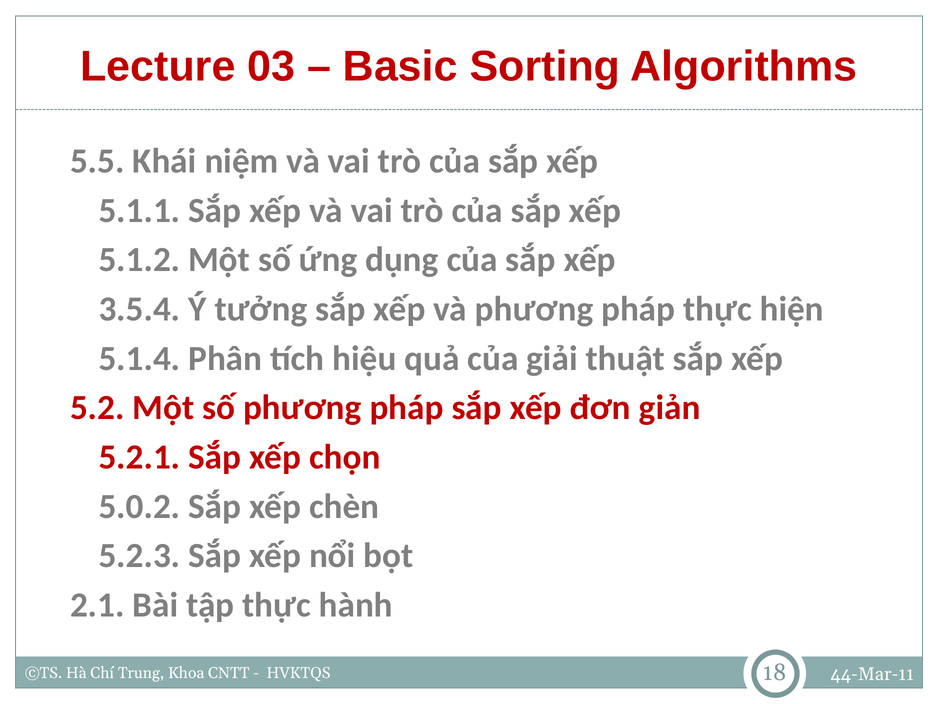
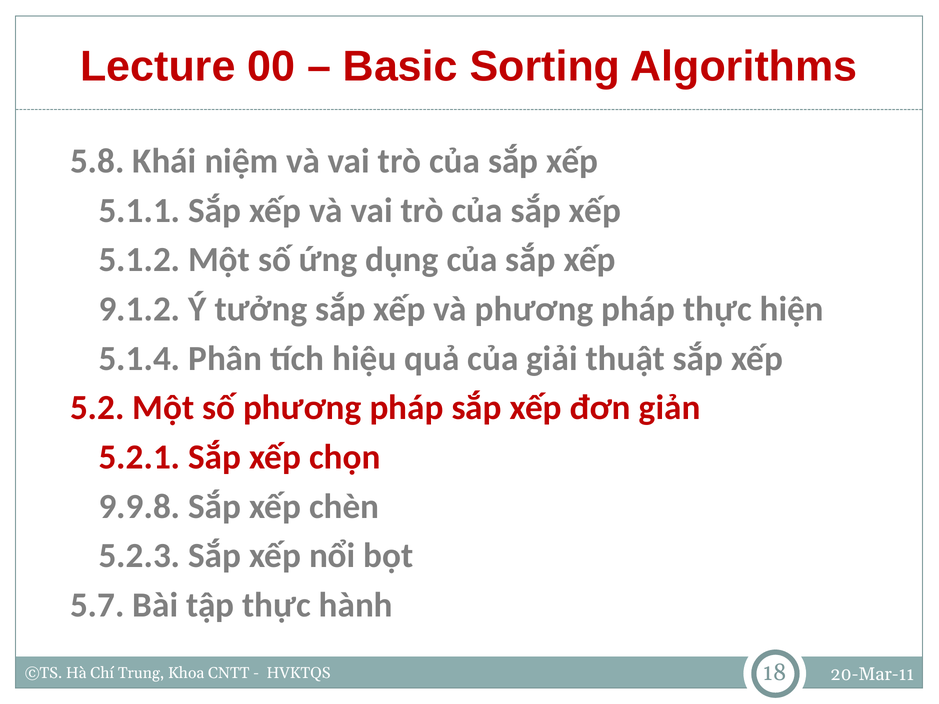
03: 03 -> 00
5.5: 5.5 -> 5.8
3.5.4: 3.5.4 -> 9.1.2
5.0.2: 5.0.2 -> 9.9.8
2.1: 2.1 -> 5.7
44-Mar-11: 44-Mar-11 -> 20-Mar-11
